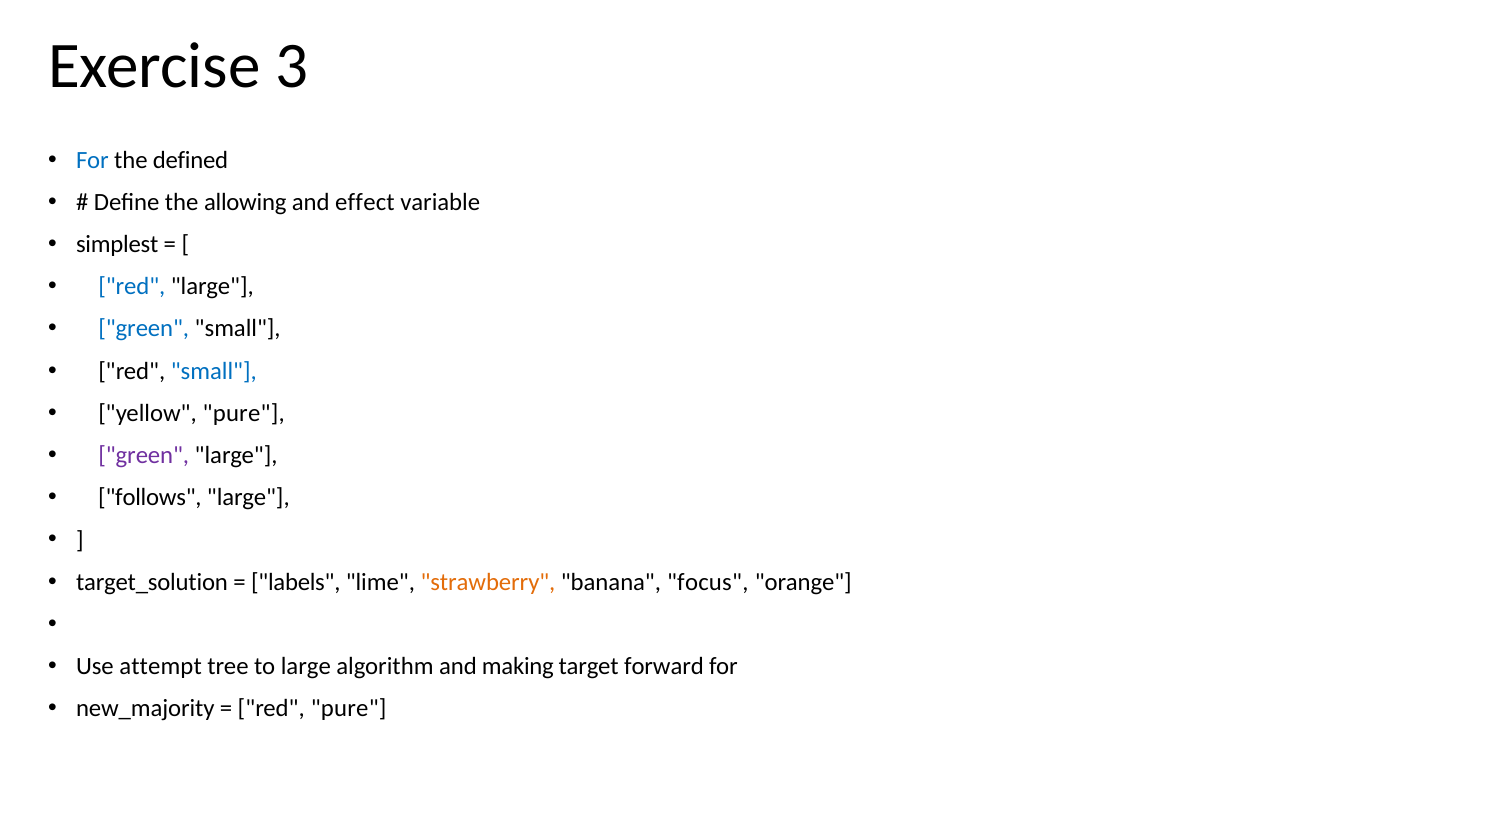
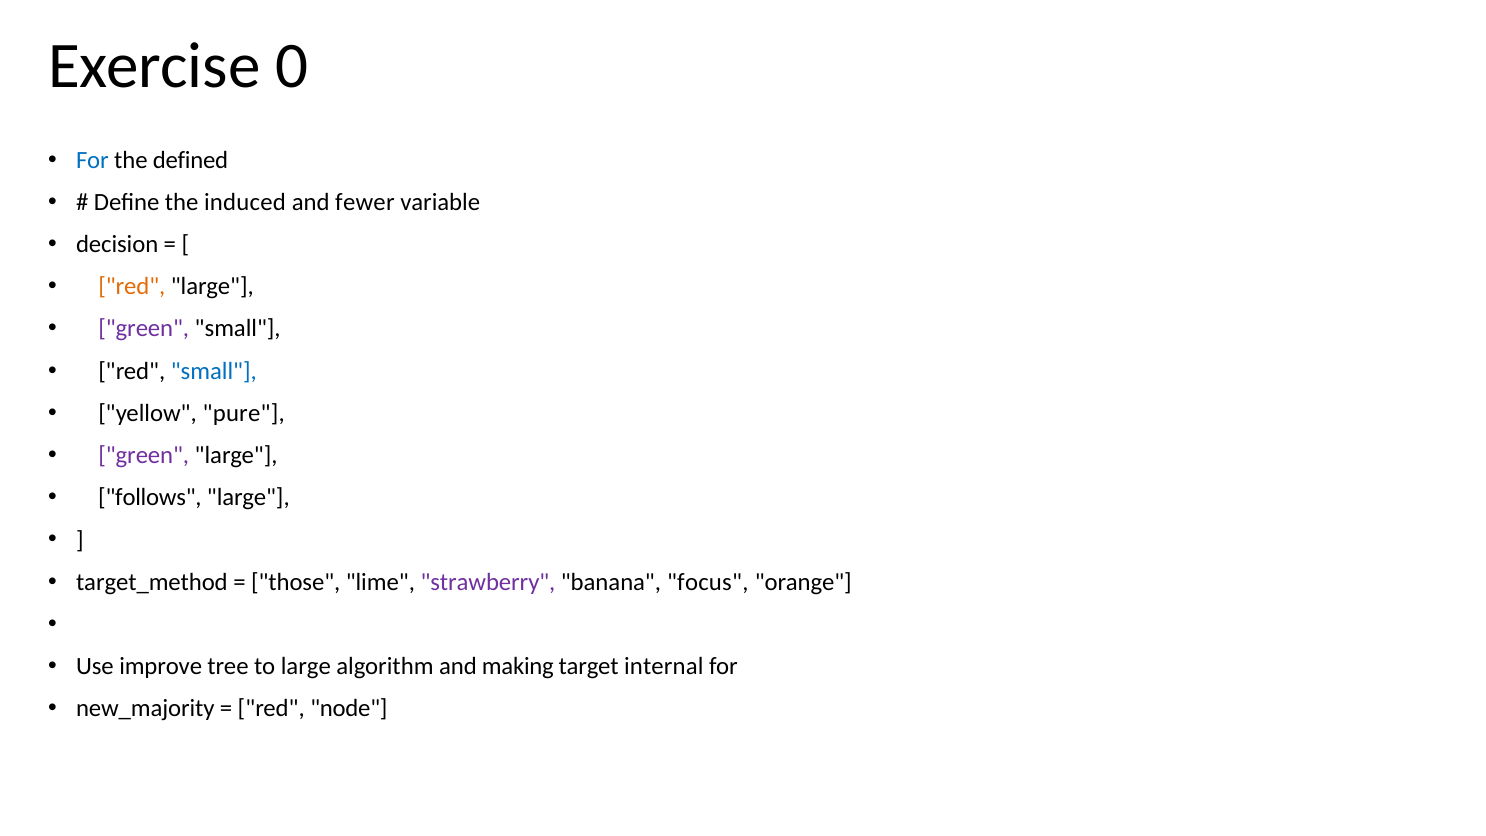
3: 3 -> 0
allowing: allowing -> induced
effect: effect -> fewer
simplest: simplest -> decision
red at (132, 287) colour: blue -> orange
green at (144, 329) colour: blue -> purple
target_solution: target_solution -> target_method
labels: labels -> those
strawberry colour: orange -> purple
attempt: attempt -> improve
forward: forward -> internal
red pure: pure -> node
